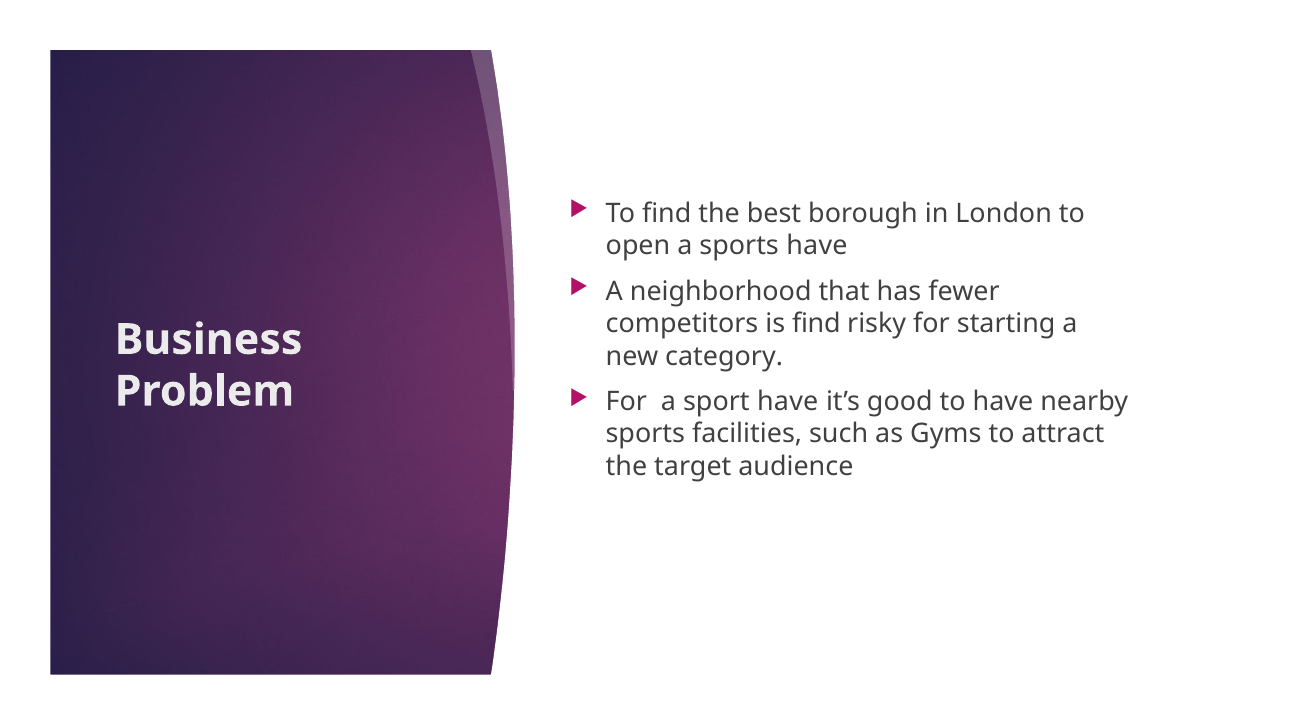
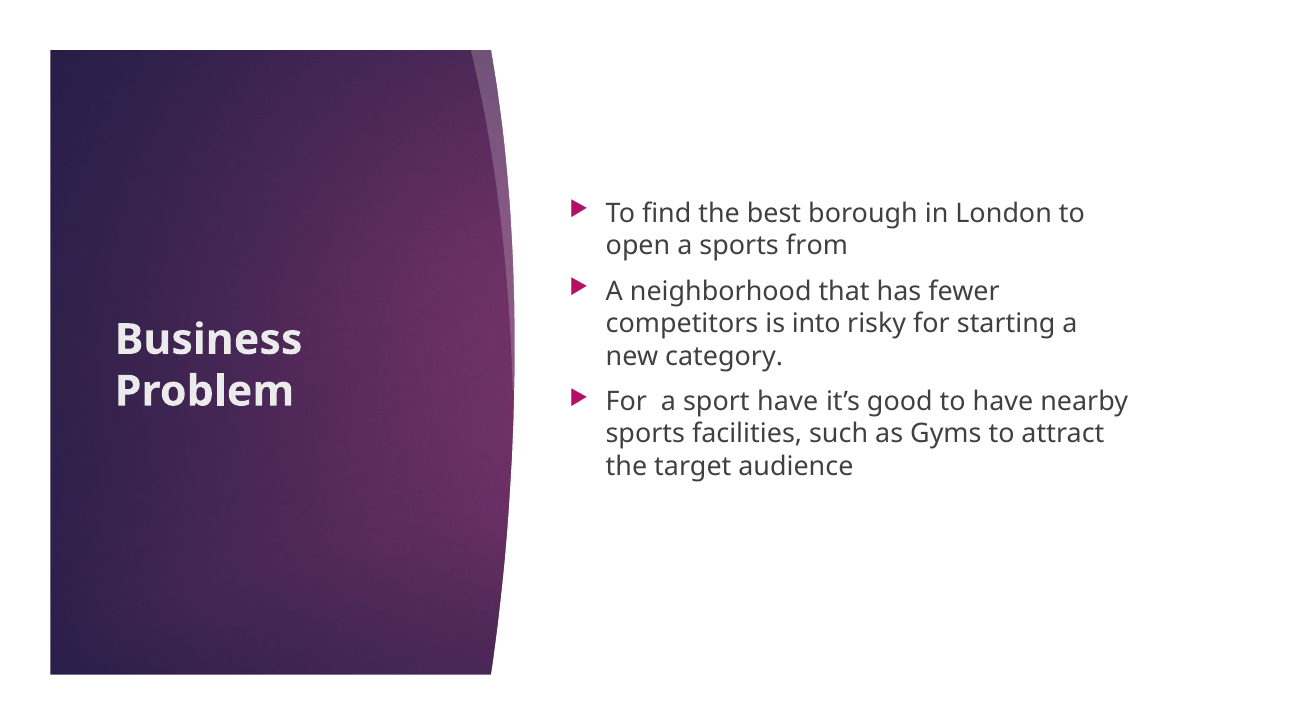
sports have: have -> from
is find: find -> into
